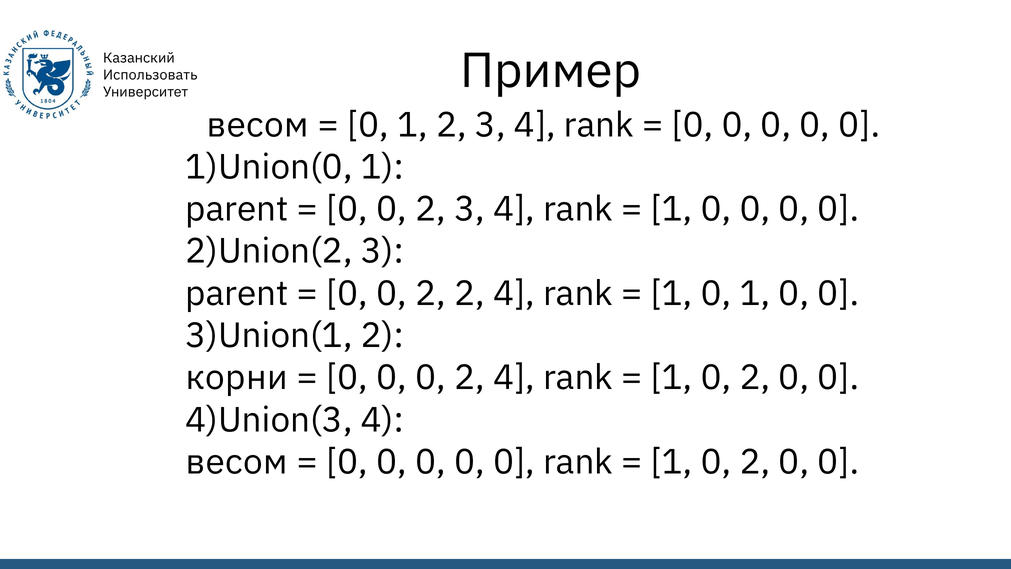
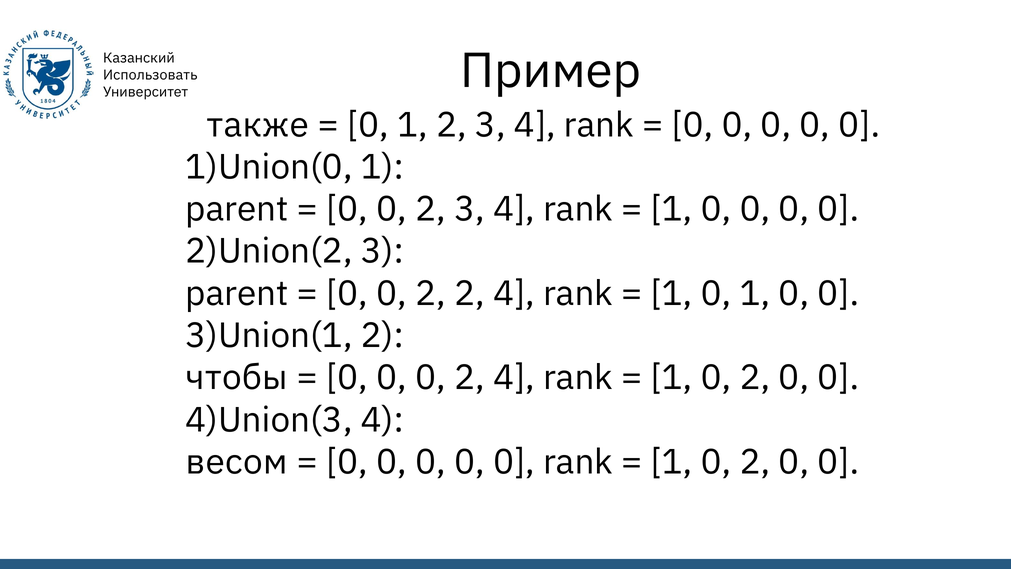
весом at (258, 125): весом -> также
корни: корни -> чтобы
